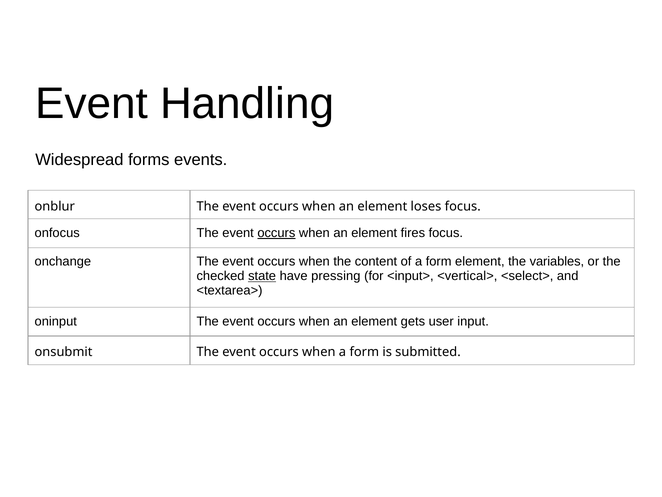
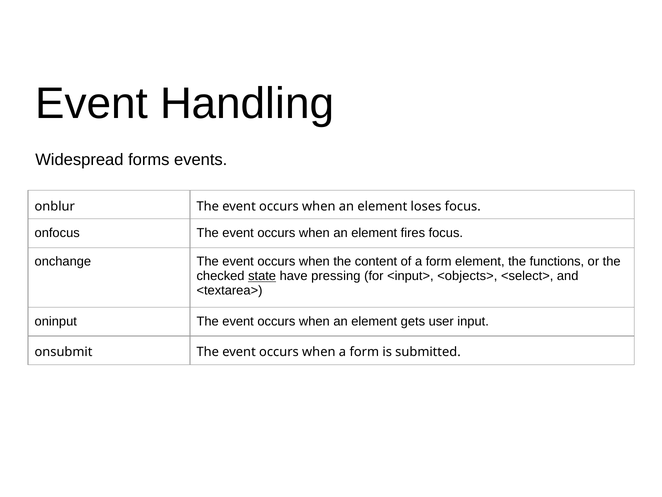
occurs at (276, 233) underline: present -> none
variables: variables -> functions
<vertical>: <vertical> -> <objects>
